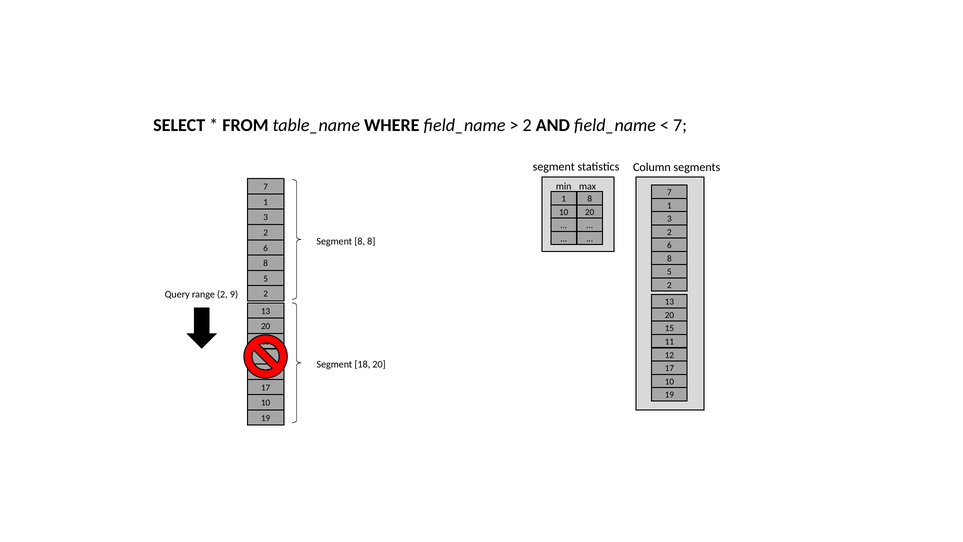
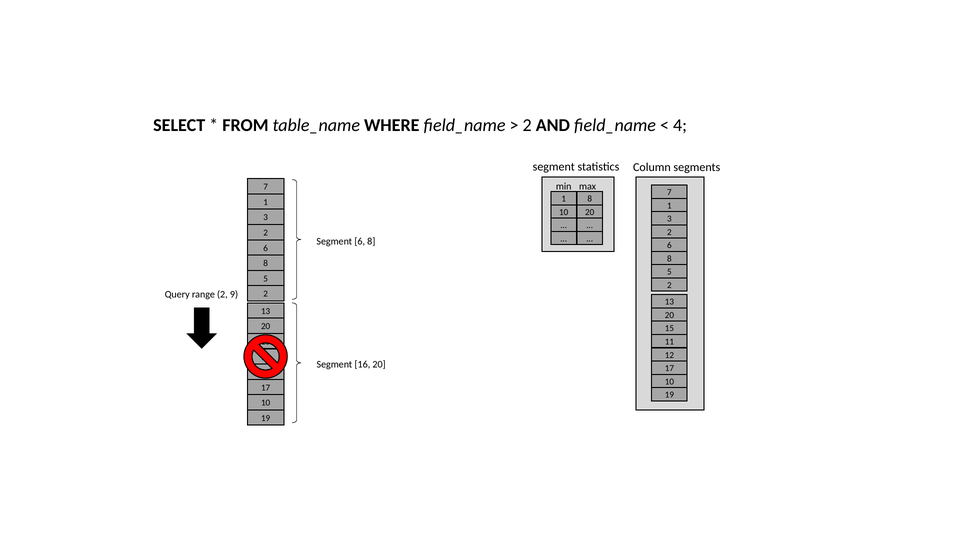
7 at (680, 125): 7 -> 4
Segment 8: 8 -> 6
18: 18 -> 16
